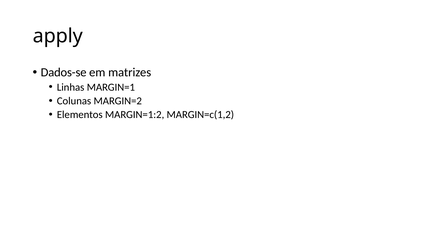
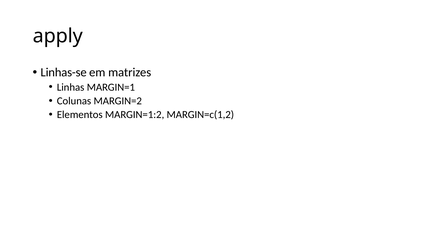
Dados-se: Dados-se -> Linhas-se
